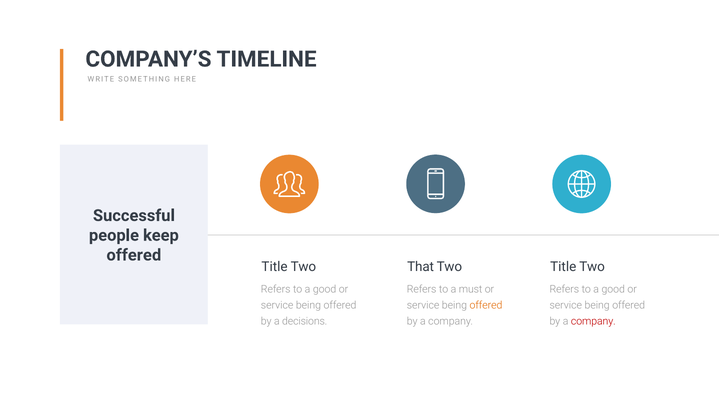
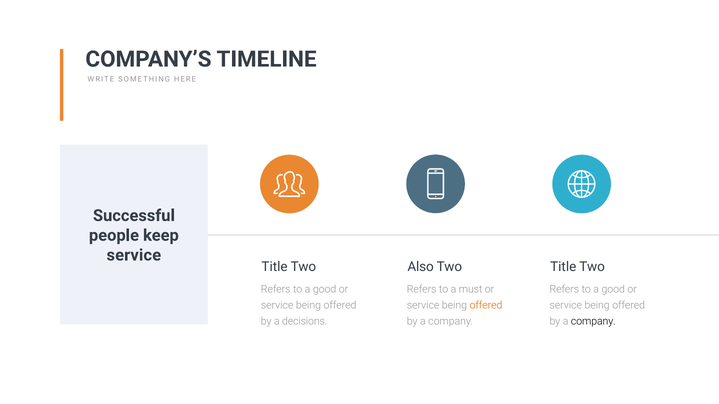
offered at (134, 255): offered -> service
That: That -> Also
company at (593, 322) colour: red -> black
